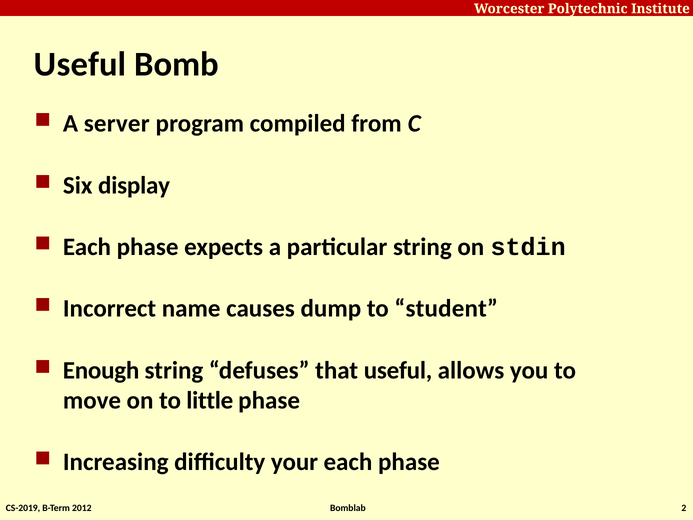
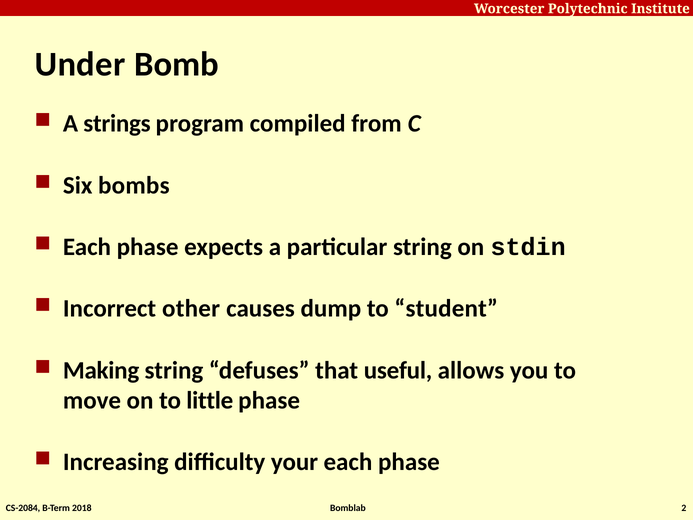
Useful at (80, 64): Useful -> Under
server: server -> strings
display: display -> bombs
name: name -> other
Enough: Enough -> Making
CS-2019: CS-2019 -> CS-2084
2012: 2012 -> 2018
